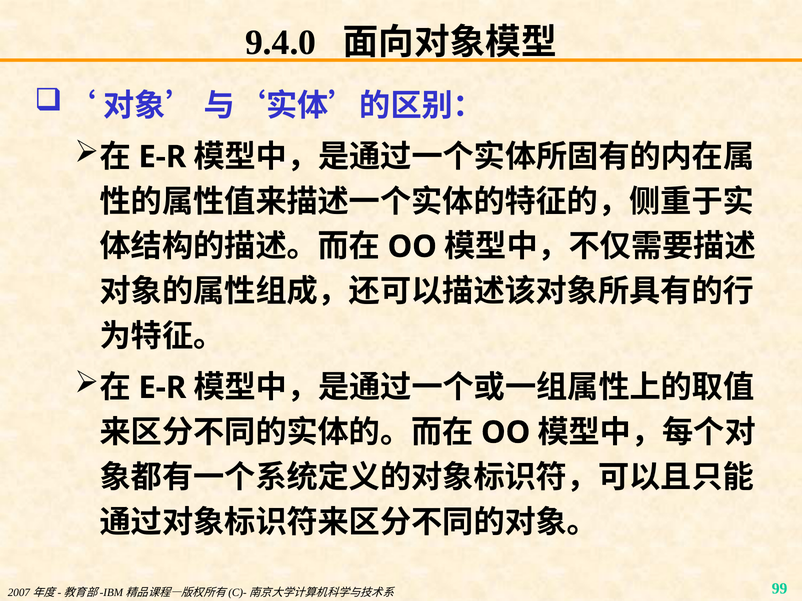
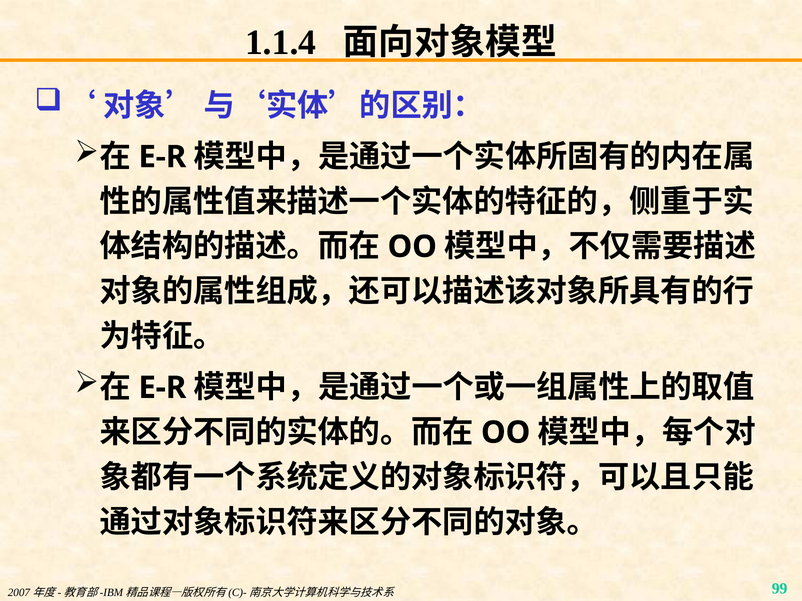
9.4.0: 9.4.0 -> 1.1.4
